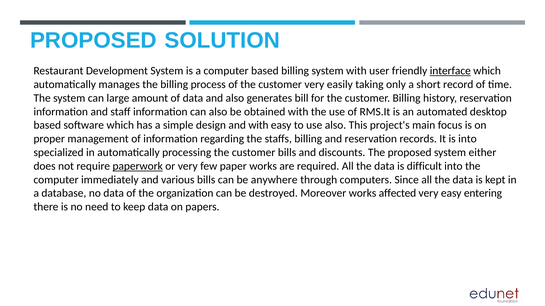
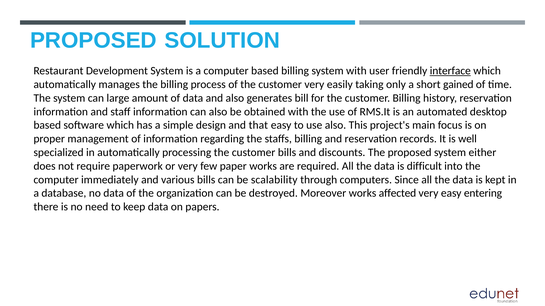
record: record -> gained
and with: with -> that
is into: into -> well
paperwork underline: present -> none
anywhere: anywhere -> scalability
